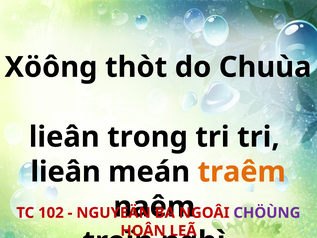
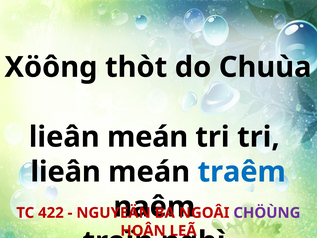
trong at (148, 137): trong -> meán
traêm colour: orange -> blue
102: 102 -> 422
